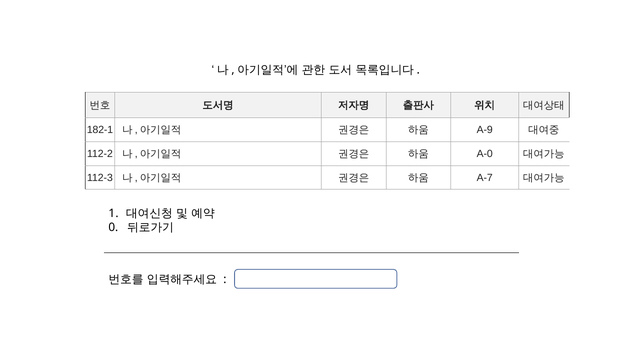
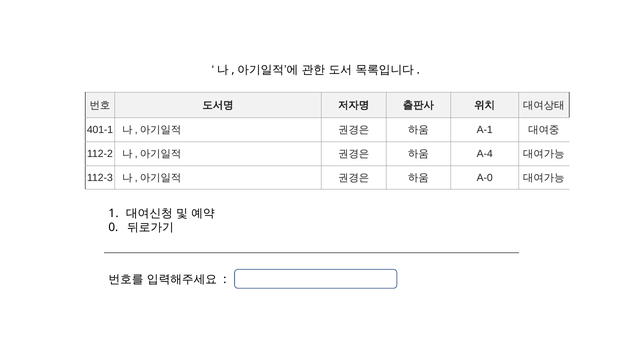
182-1: 182-1 -> 401-1
A-9: A-9 -> A-1
A-0: A-0 -> A-4
A-7: A-7 -> A-0
